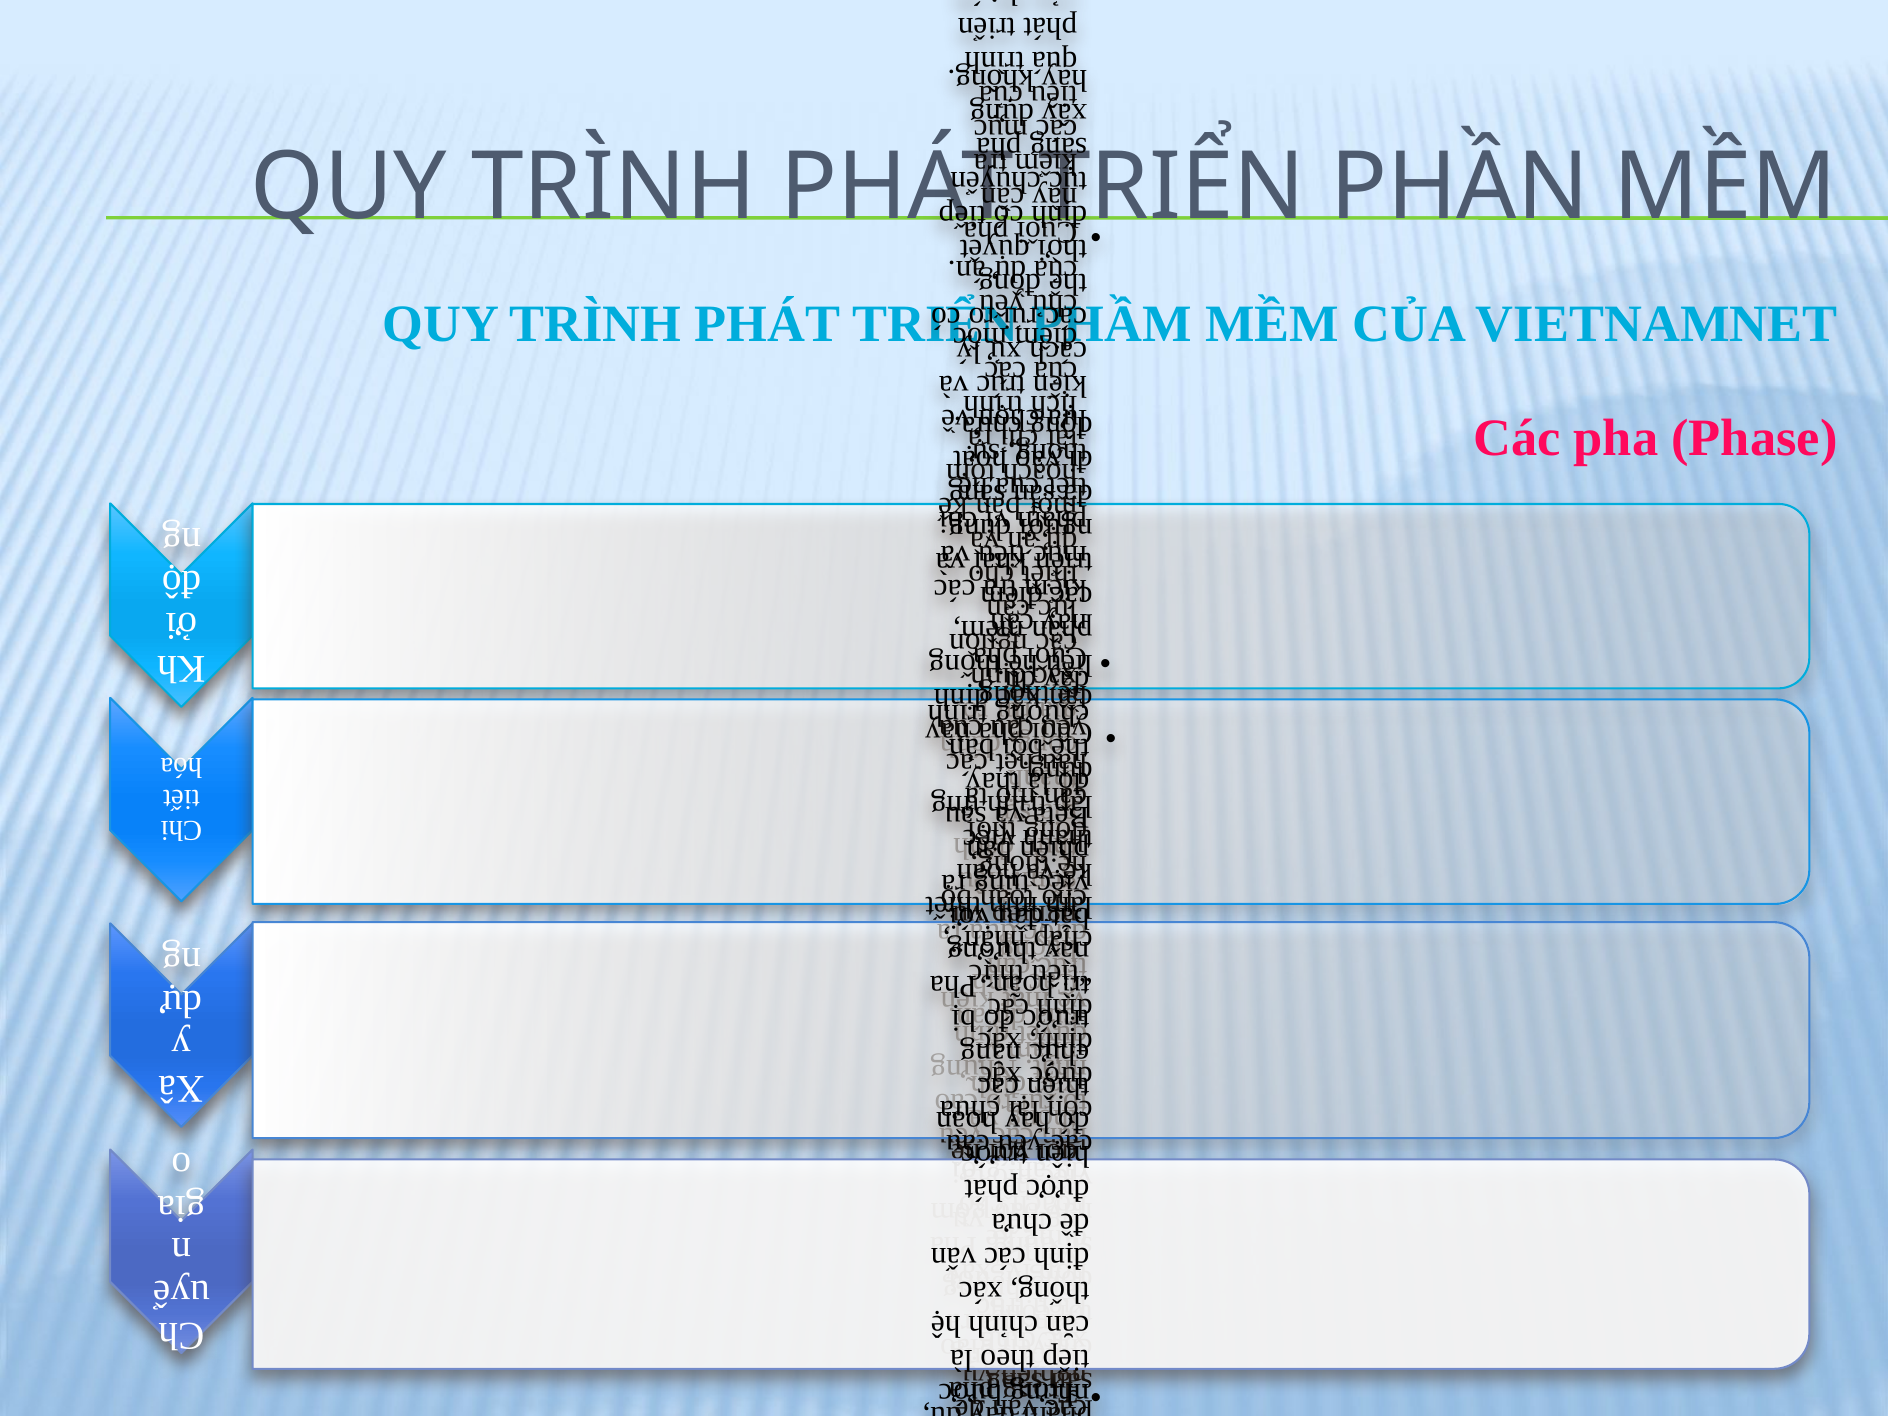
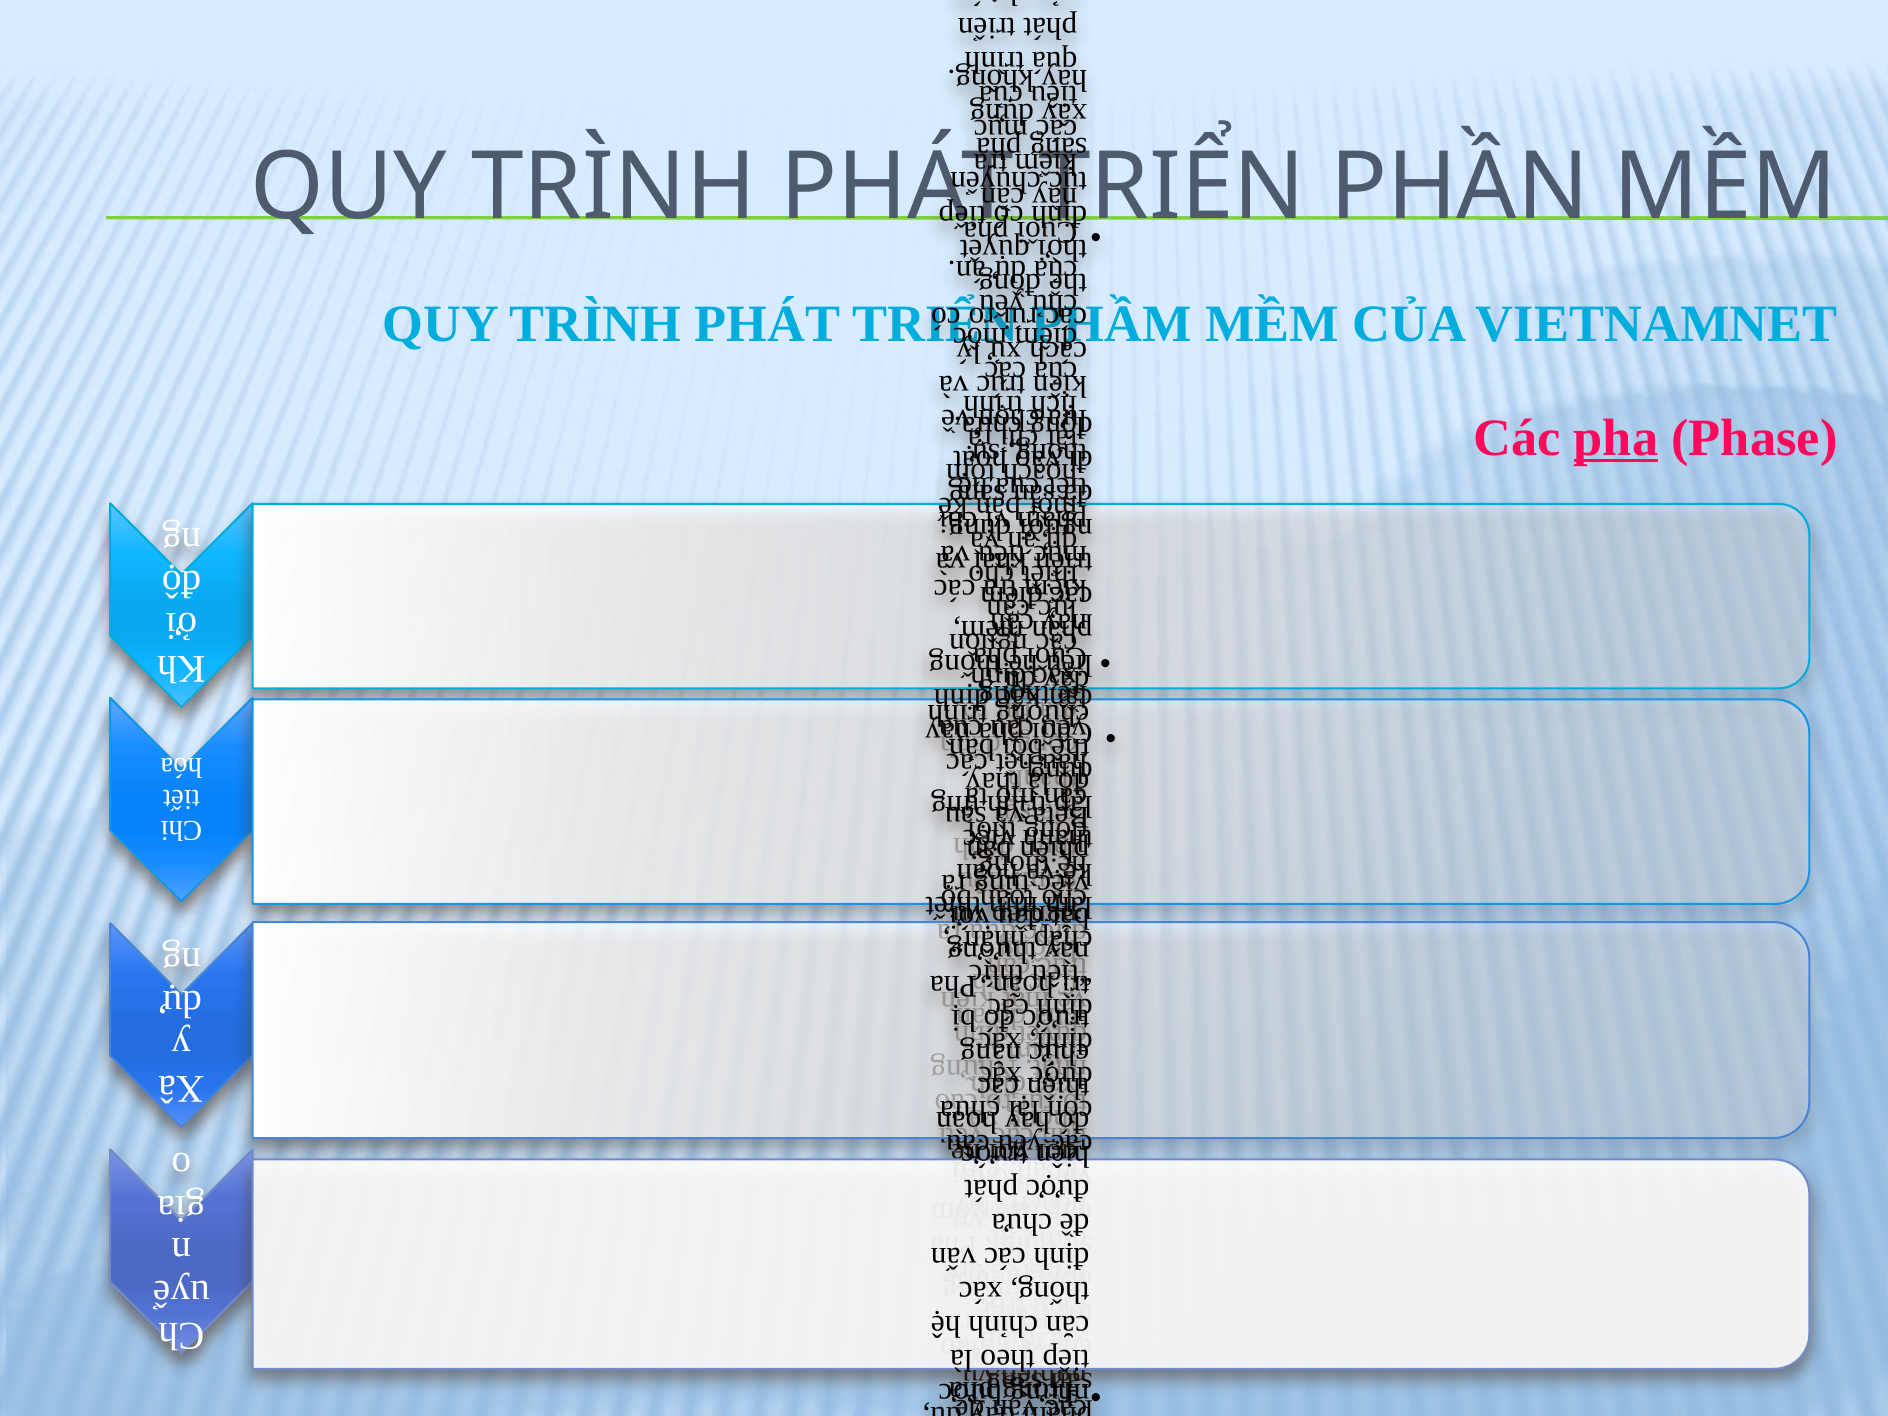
pha underline: none -> present
